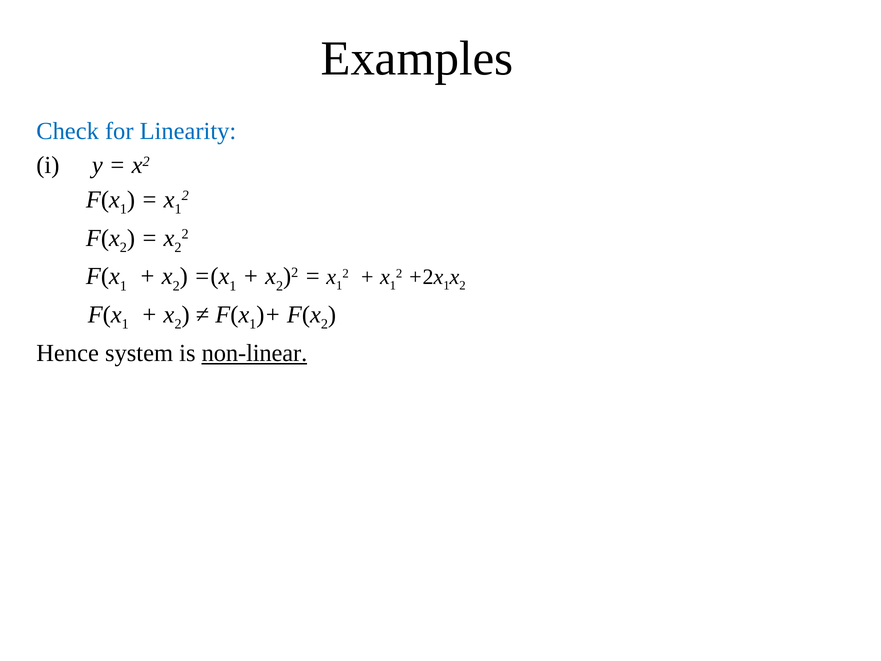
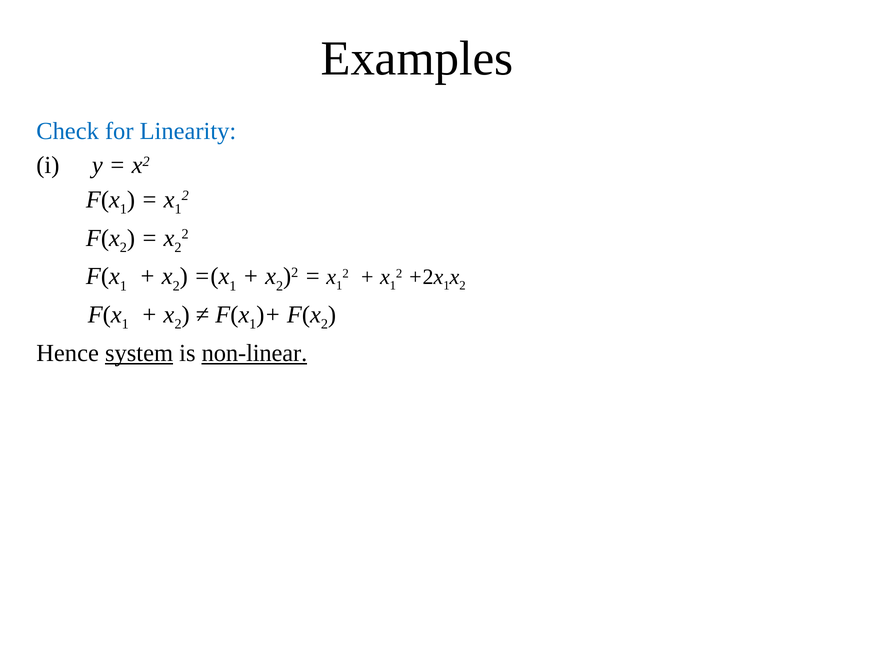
system underline: none -> present
